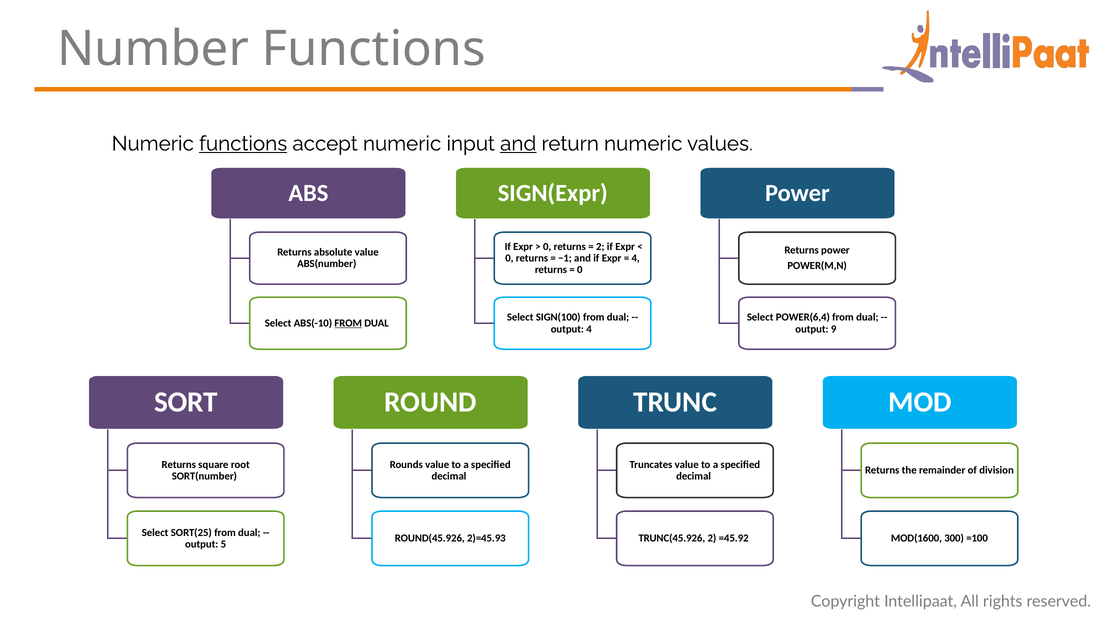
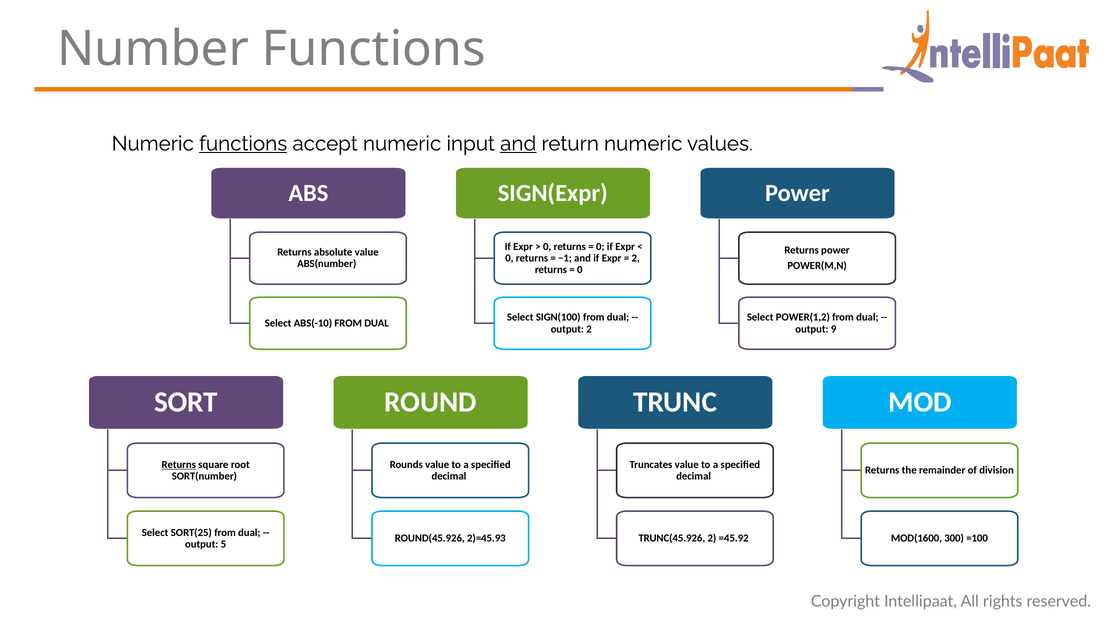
2 at (600, 247): 2 -> 0
4 at (636, 258): 4 -> 2
POWER(6,4: POWER(6,4 -> POWER(1,2
FROM at (348, 323) underline: present -> none
4 at (589, 329): 4 -> 2
Returns at (179, 465) underline: none -> present
